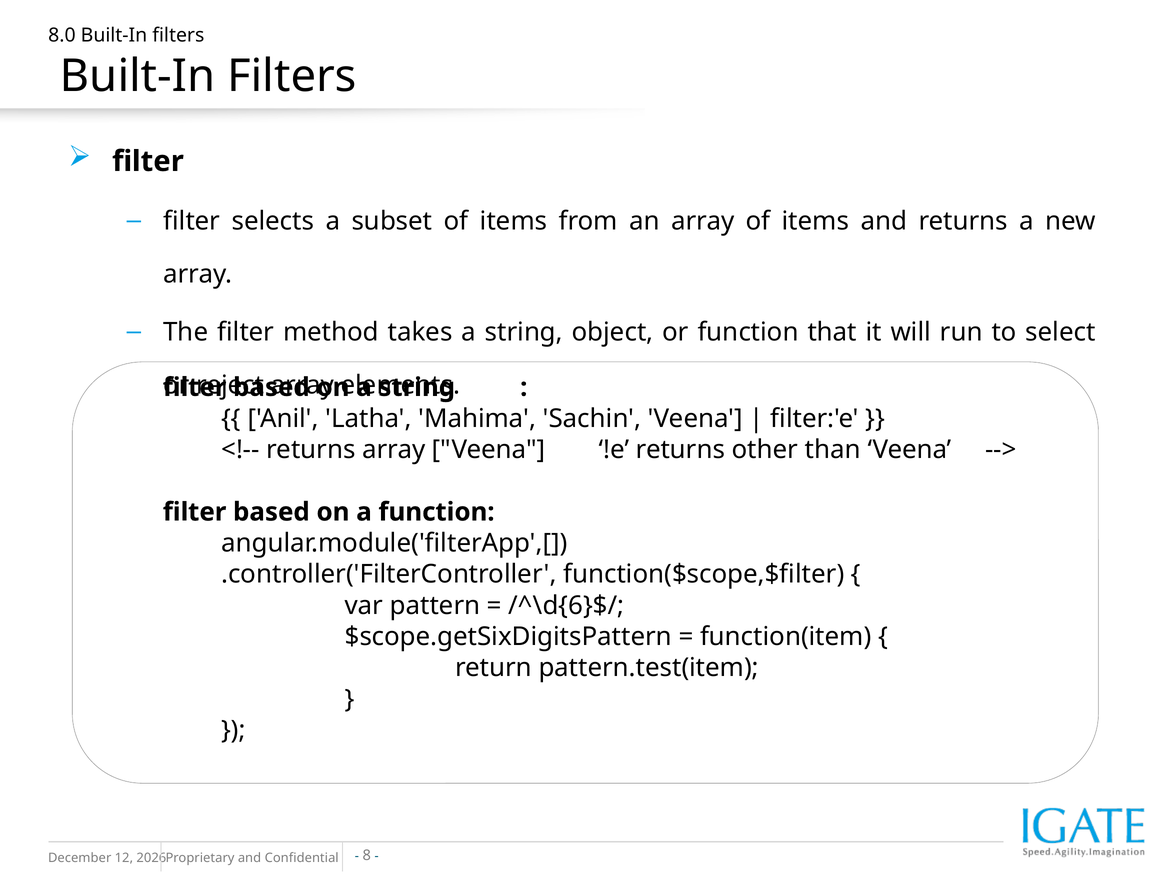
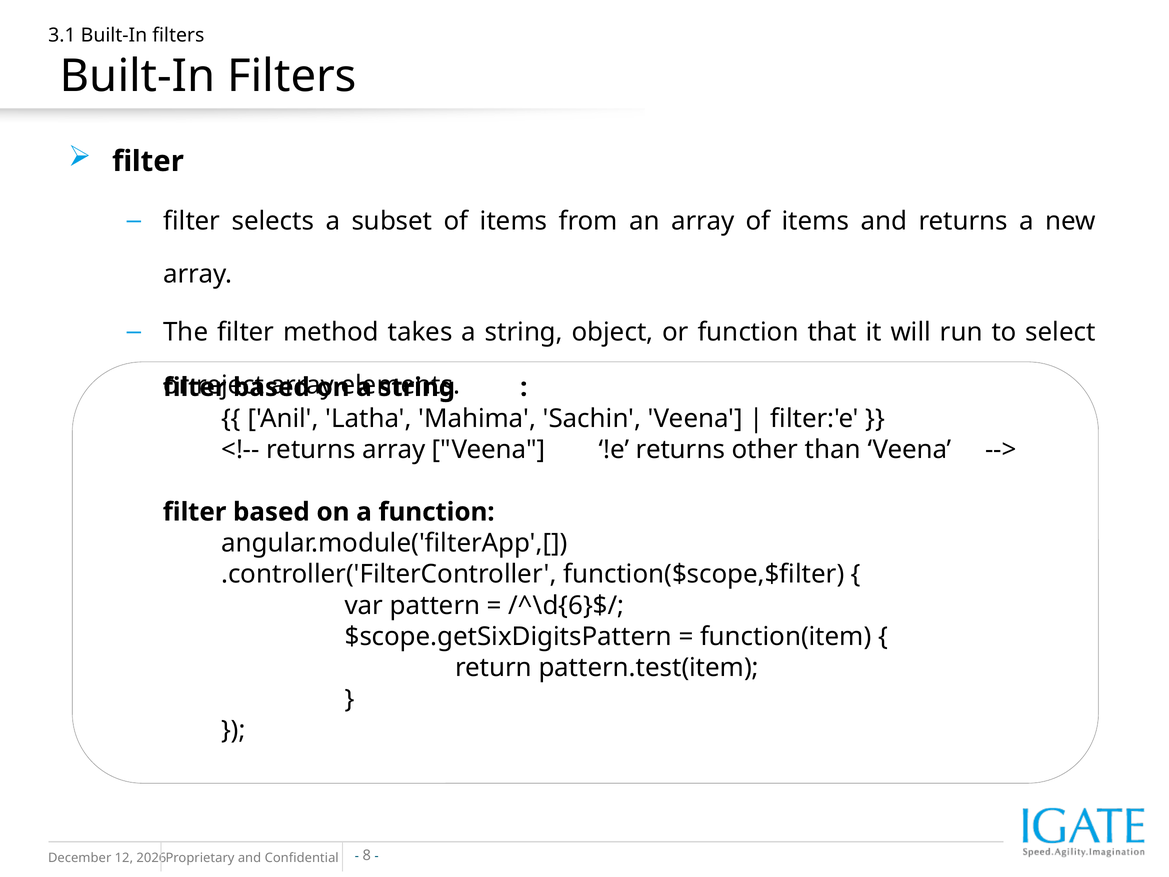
8.0: 8.0 -> 3.1
